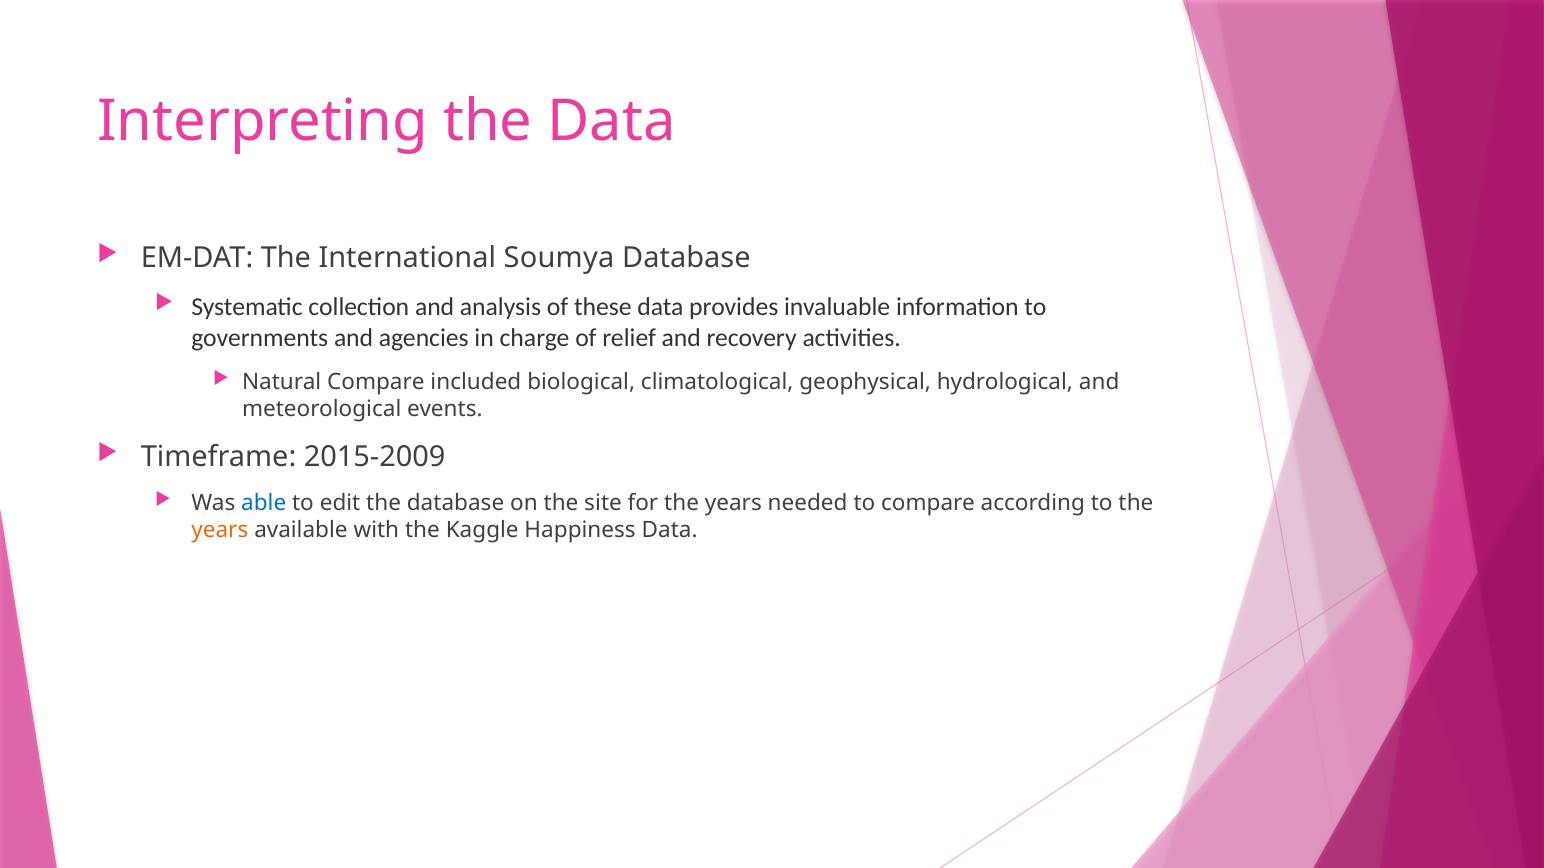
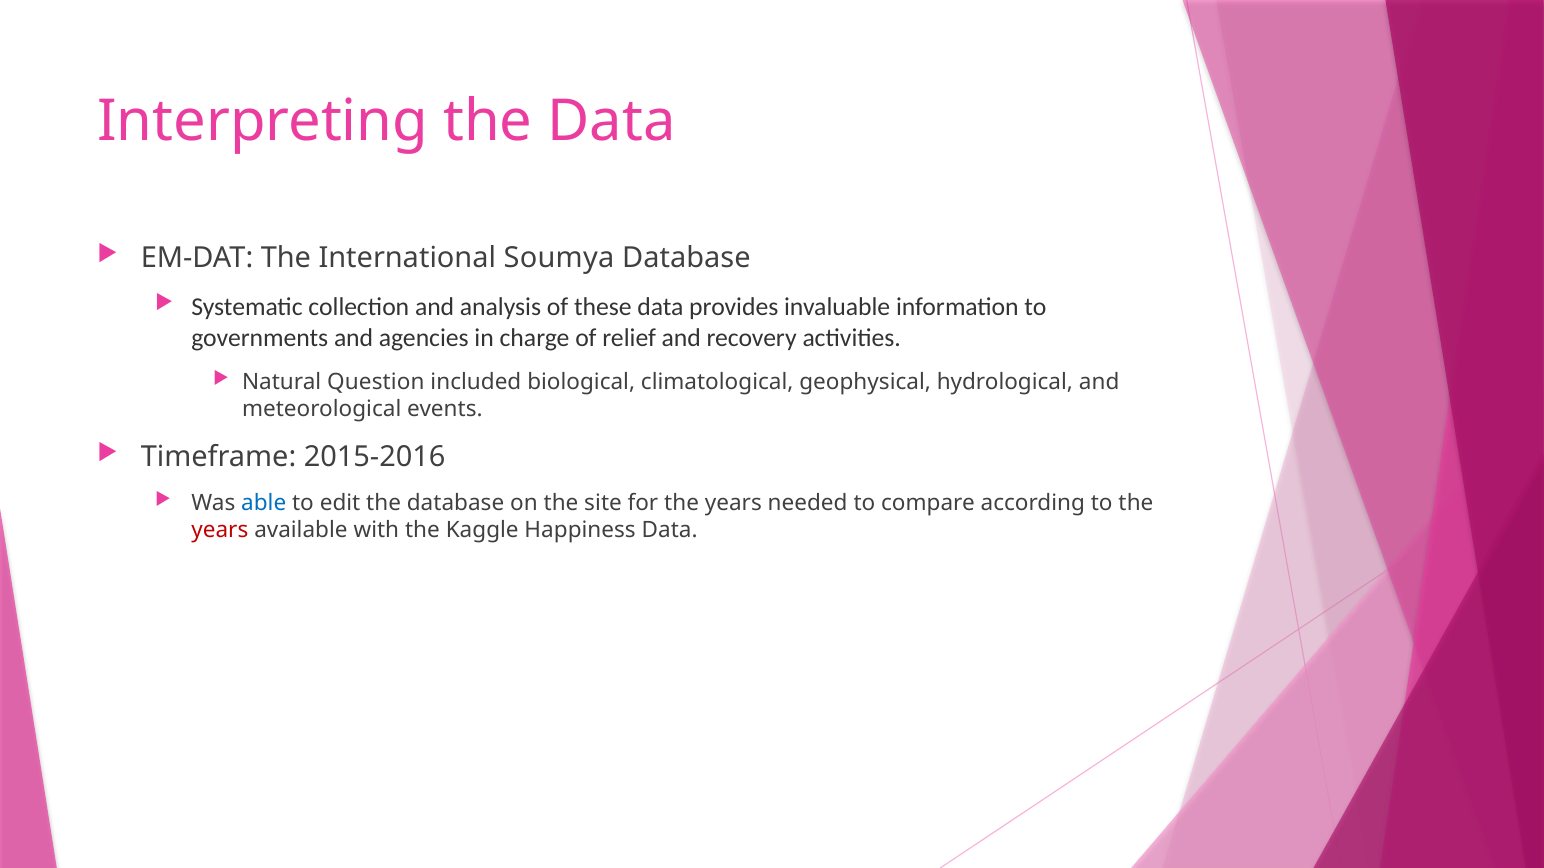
Natural Compare: Compare -> Question
2015-2009: 2015-2009 -> 2015-2016
years at (220, 531) colour: orange -> red
